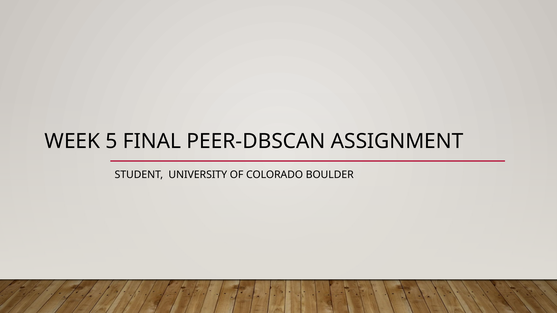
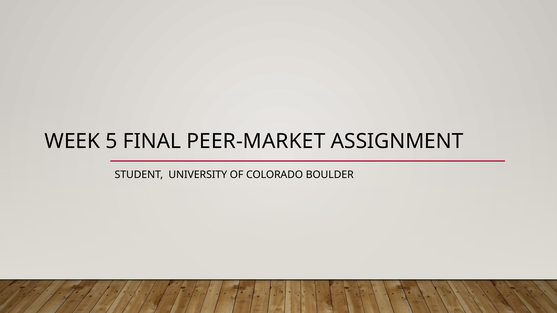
PEER-DBSCAN: PEER-DBSCAN -> PEER-MARKET
